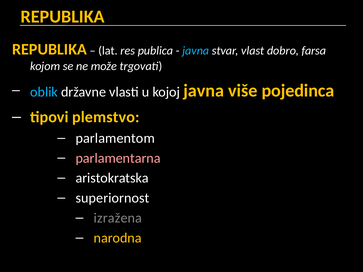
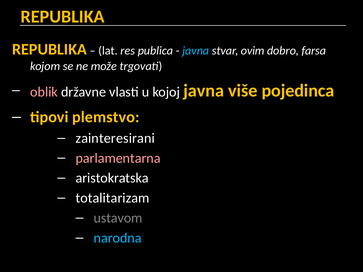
vlast: vlast -> ovim
oblik colour: light blue -> pink
parlamentom: parlamentom -> zainteresirani
superiornost: superiornost -> totalitarizam
izražena: izražena -> ustavom
narodna colour: yellow -> light blue
